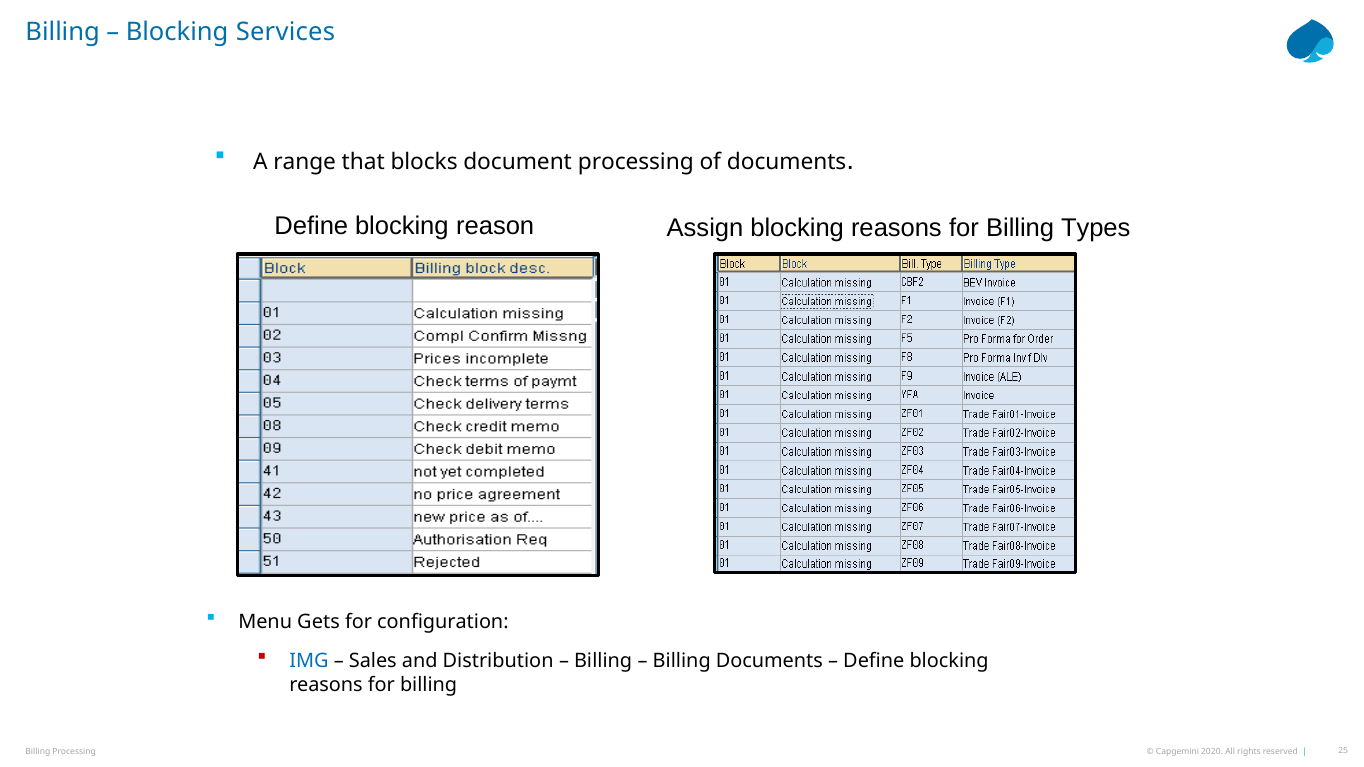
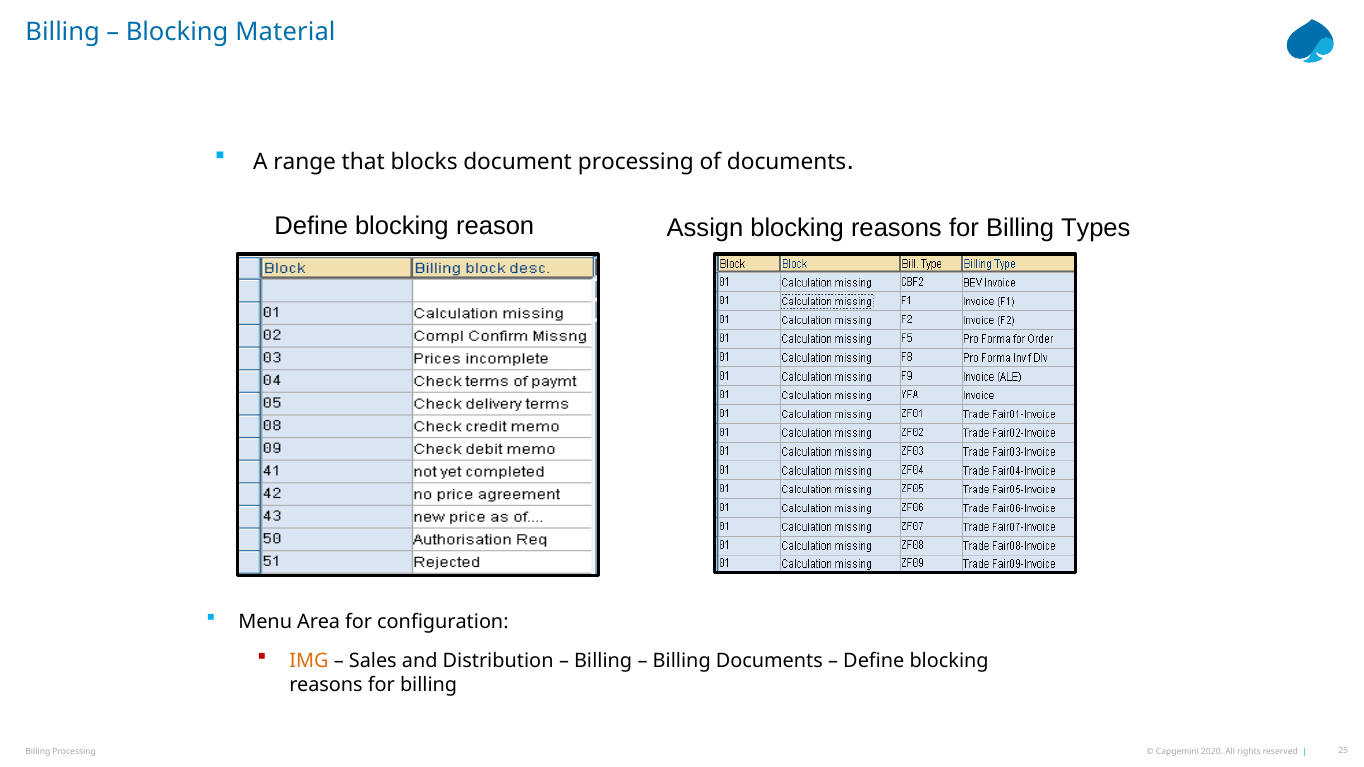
Services: Services -> Material
Gets: Gets -> Area
IMG colour: blue -> orange
